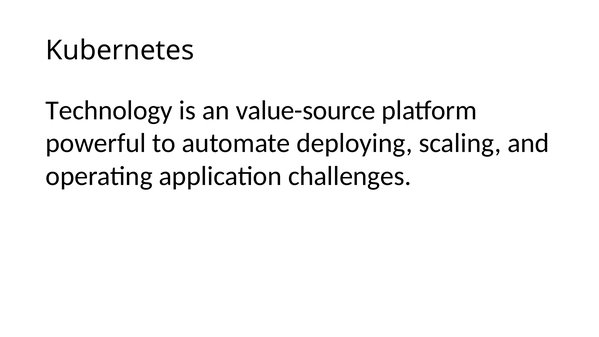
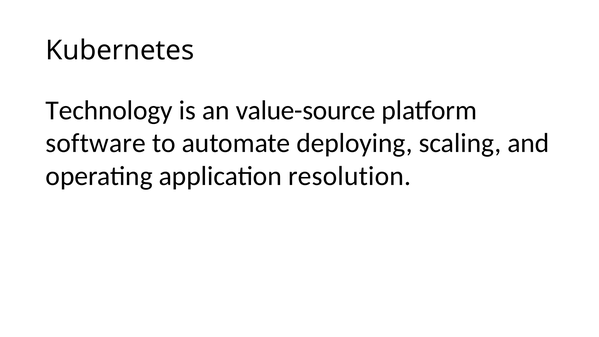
powerful: powerful -> software
challenges: challenges -> resolution
